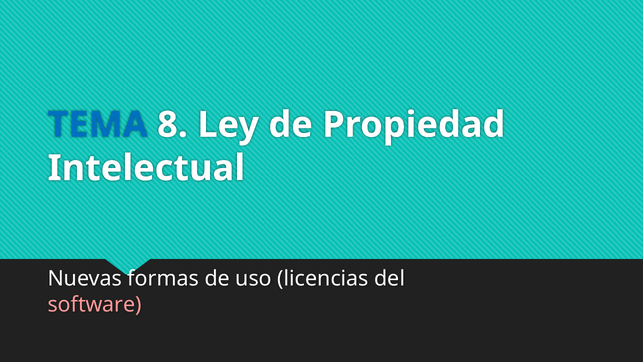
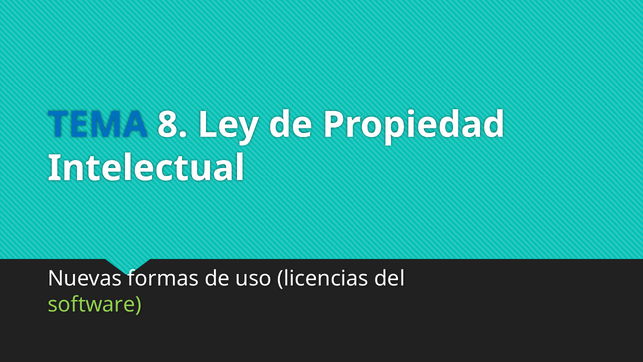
software colour: pink -> light green
